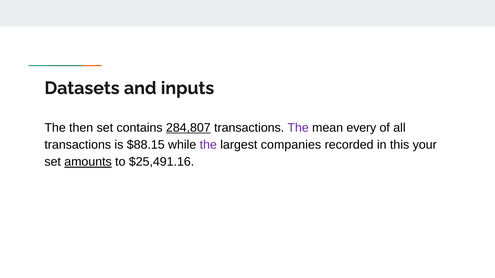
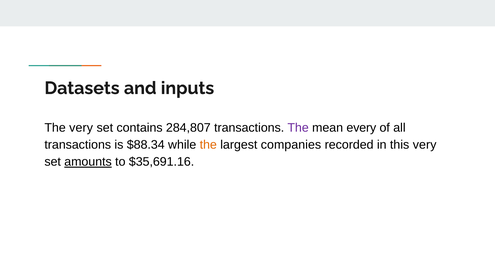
The then: then -> very
284,807 underline: present -> none
$88.15: $88.15 -> $88.34
the at (208, 145) colour: purple -> orange
this your: your -> very
$25,491.16: $25,491.16 -> $35,691.16
